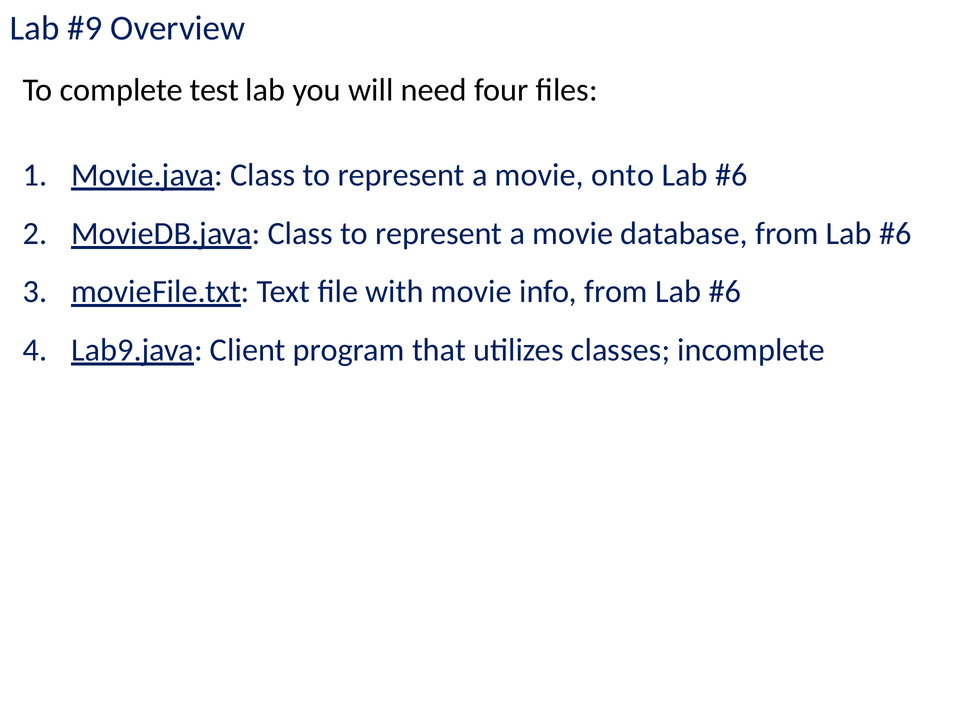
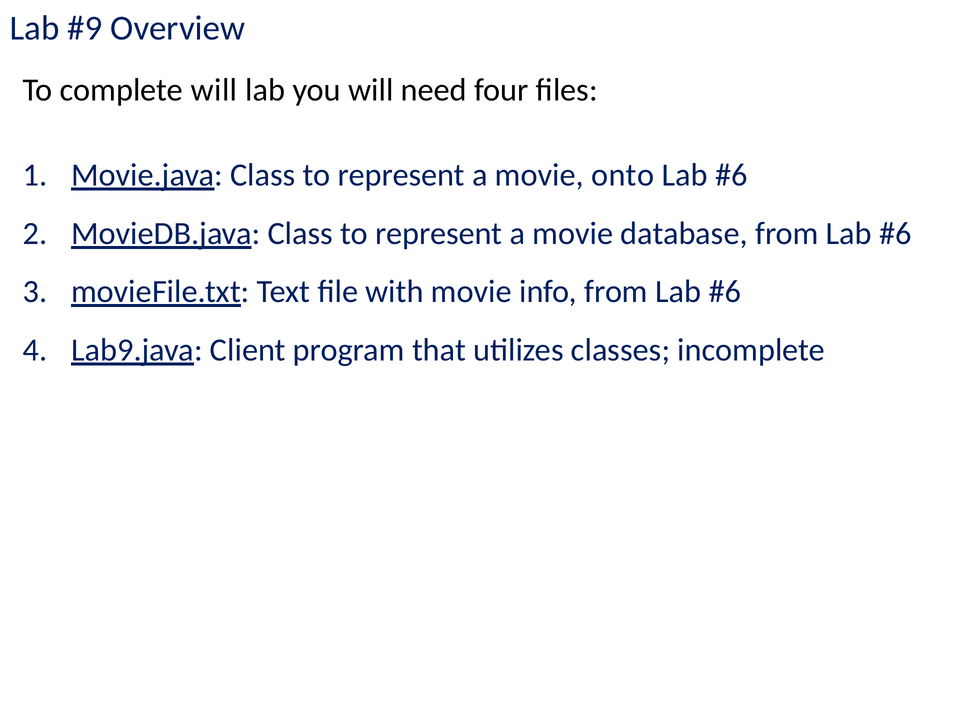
complete test: test -> will
